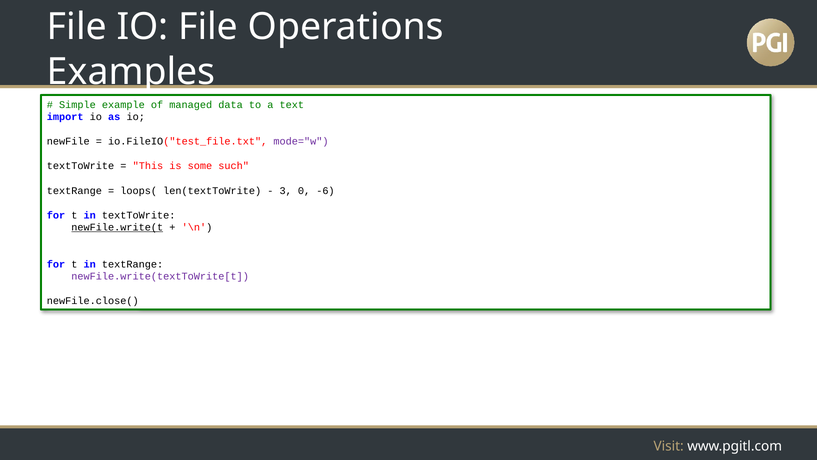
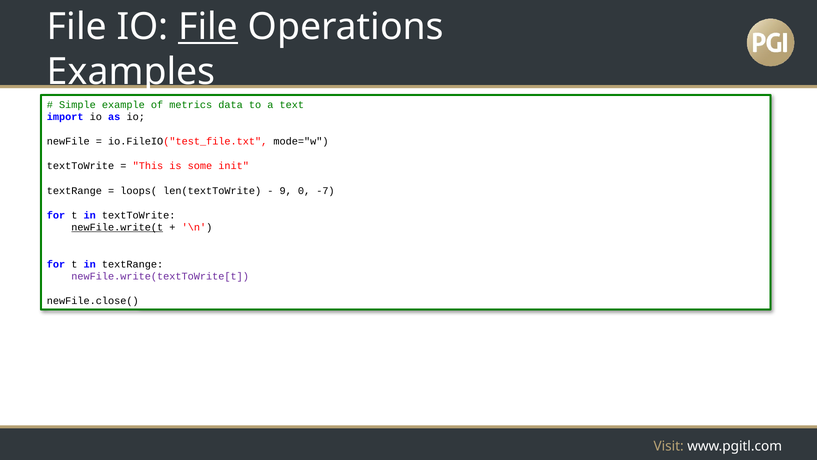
File at (208, 27) underline: none -> present
managed: managed -> metrics
mode="w colour: purple -> black
such: such -> init
3: 3 -> 9
-6: -6 -> -7
